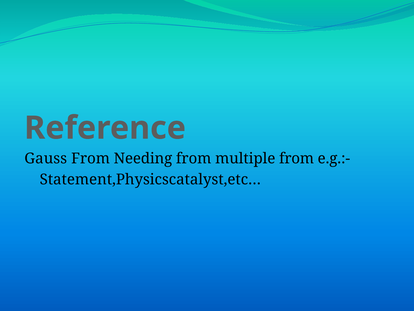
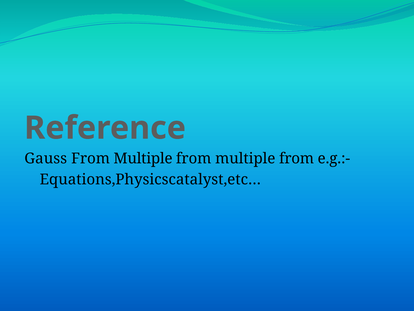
Needing at (143, 158): Needing -> Multiple
Statement,Physicscatalyst,etc…: Statement,Physicscatalyst,etc… -> Equations,Physicscatalyst,etc…
